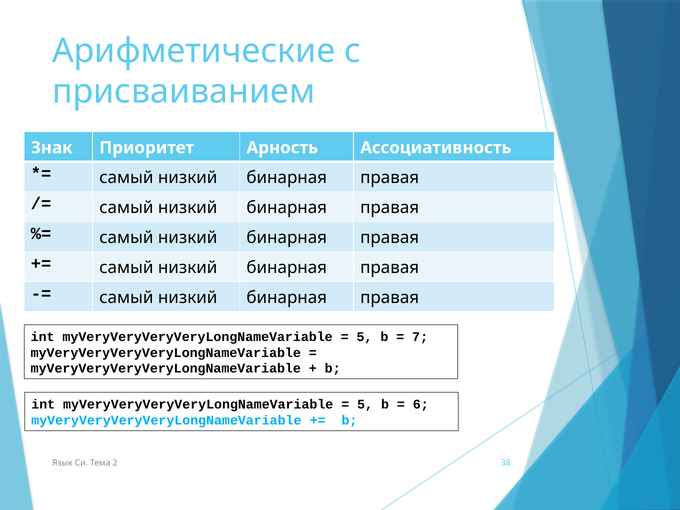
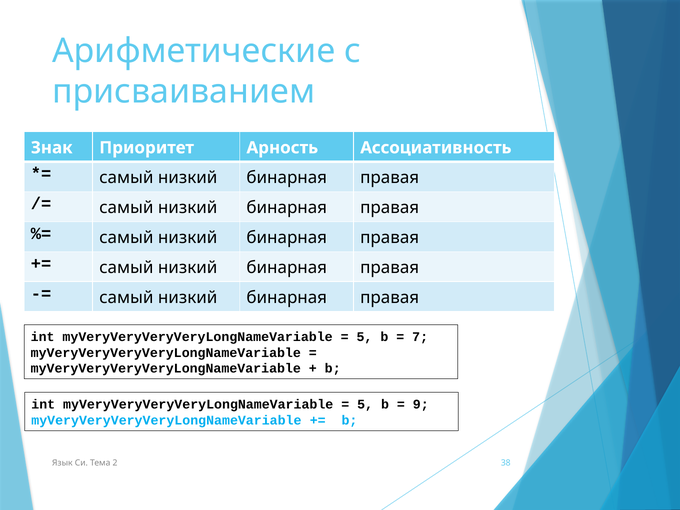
6: 6 -> 9
